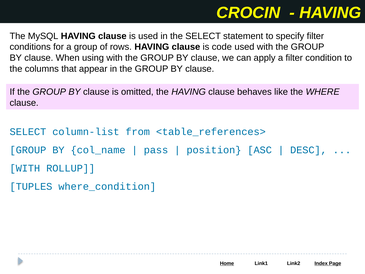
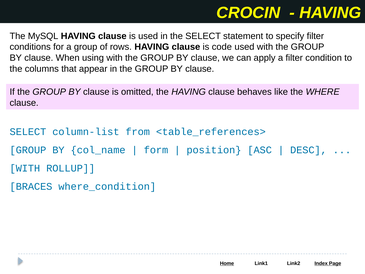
pass: pass -> form
TUPLES: TUPLES -> BRACES
